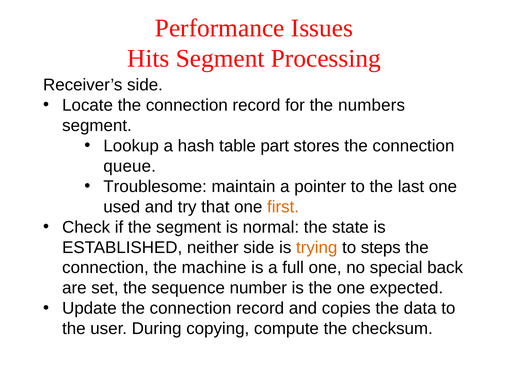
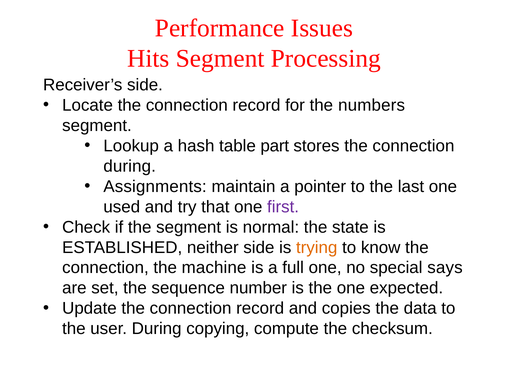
queue at (130, 166): queue -> during
Troublesome: Troublesome -> Assignments
first colour: orange -> purple
steps: steps -> know
back: back -> says
